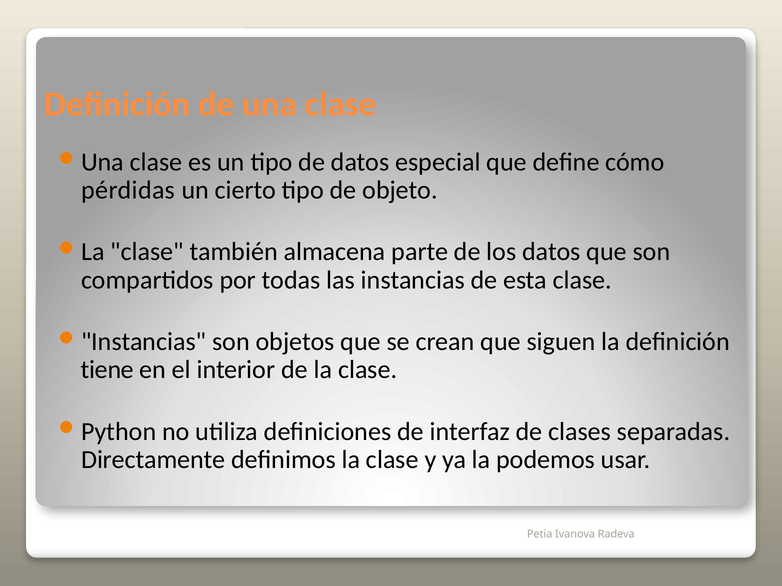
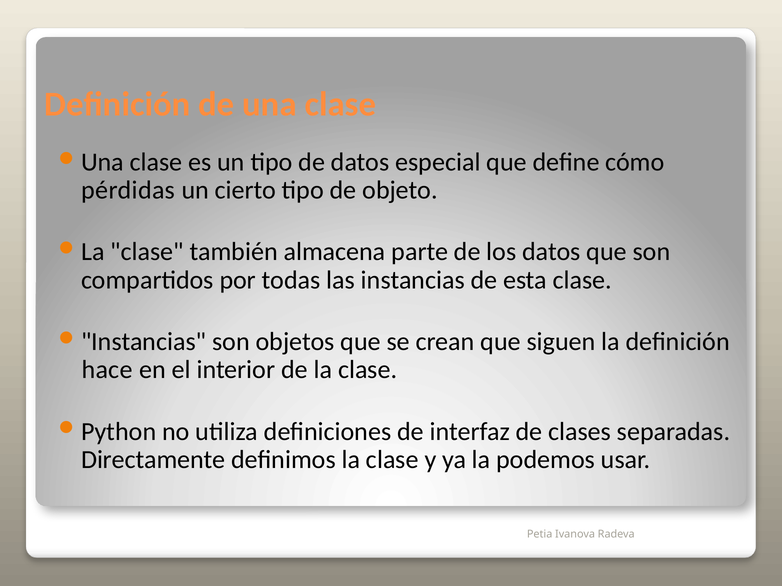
tiene: tiene -> hace
